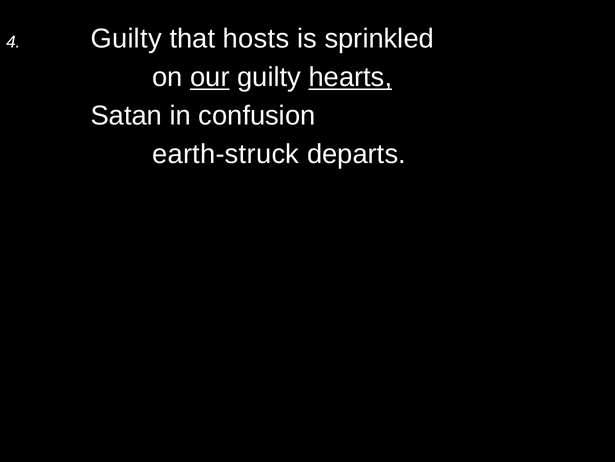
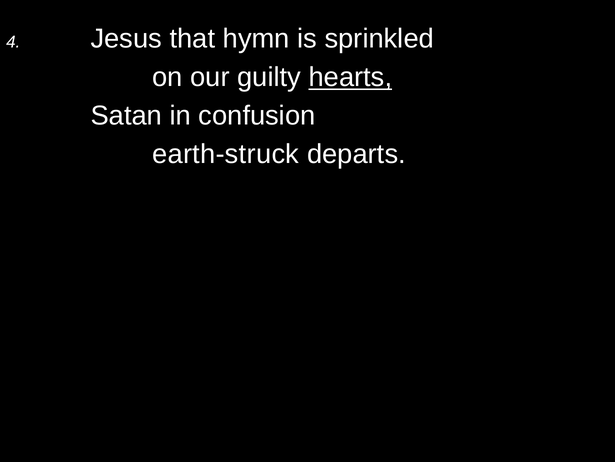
4 Guilty: Guilty -> Jesus
hosts: hosts -> hymn
our underline: present -> none
